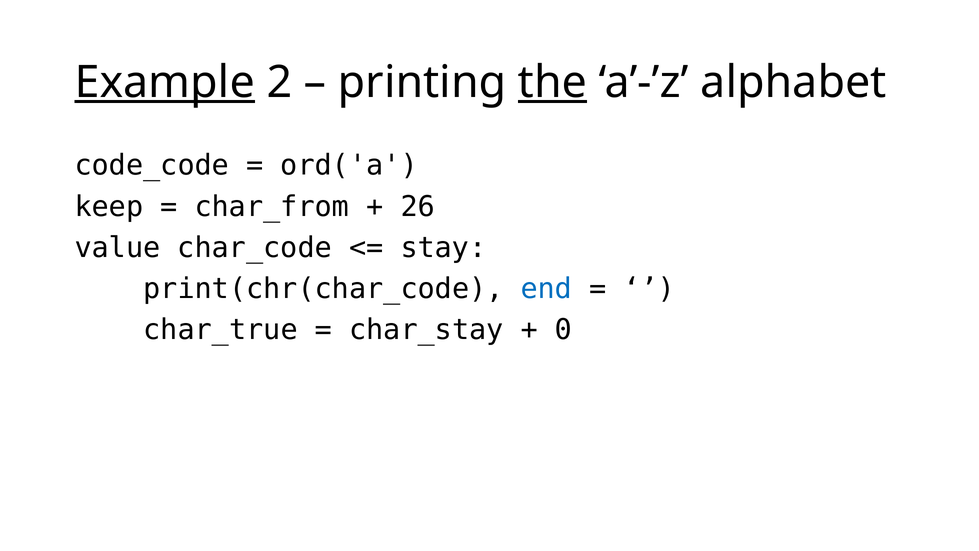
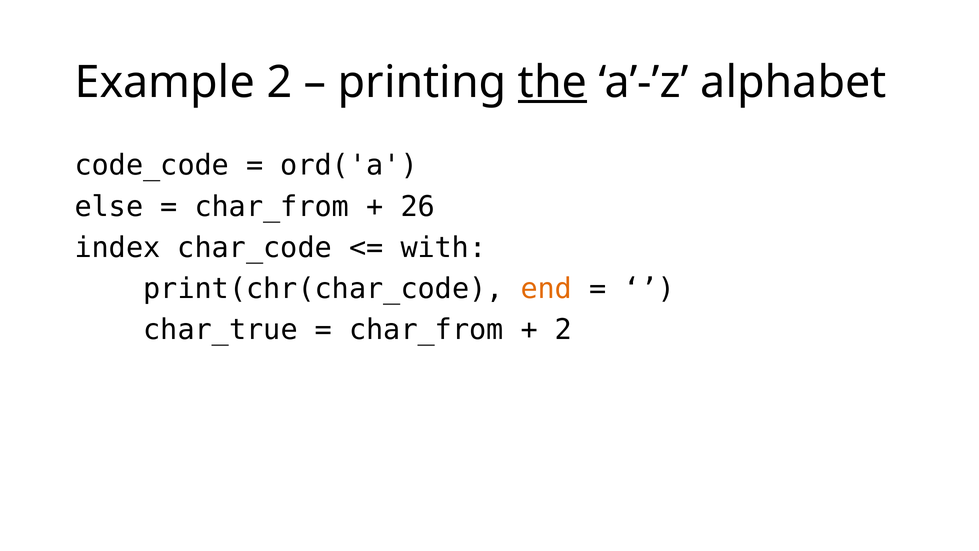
Example underline: present -> none
keep: keep -> else
value: value -> index
stay: stay -> with
end colour: blue -> orange
char_stay at (426, 329): char_stay -> char_from
0 at (563, 329): 0 -> 2
